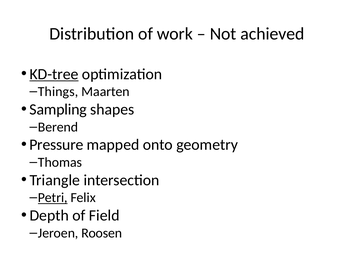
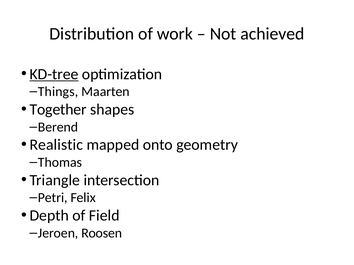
Sampling: Sampling -> Together
Pressure: Pressure -> Realistic
Petri underline: present -> none
